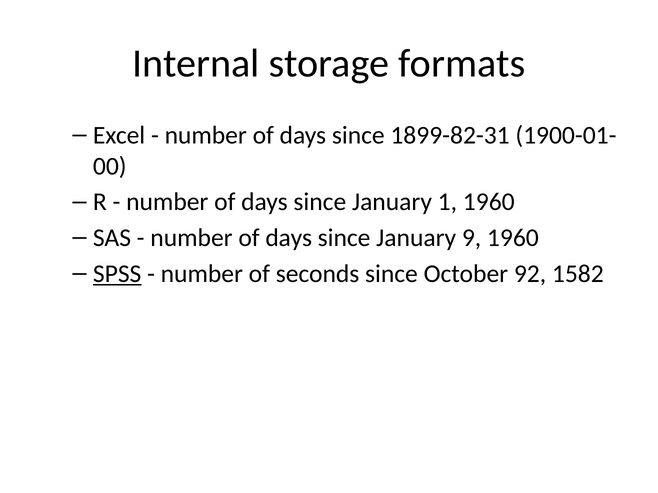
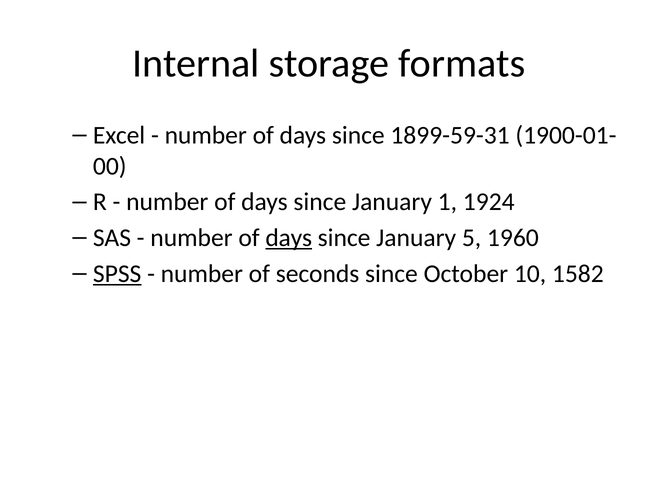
1899-82-31: 1899-82-31 -> 1899-59-31
1 1960: 1960 -> 1924
days at (289, 238) underline: none -> present
9: 9 -> 5
92: 92 -> 10
